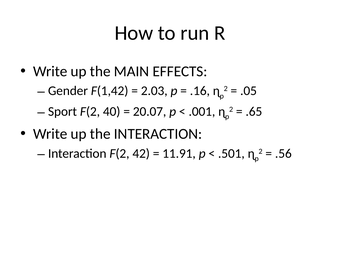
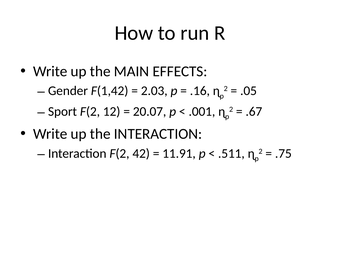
40: 40 -> 12
.65: .65 -> .67
.501: .501 -> .511
.56: .56 -> .75
